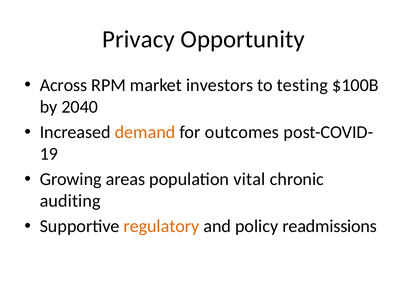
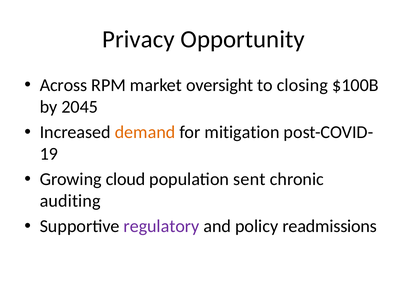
investors: investors -> oversight
testing: testing -> closing
2040: 2040 -> 2045
outcomes: outcomes -> mitigation
areas: areas -> cloud
vital: vital -> sent
regulatory colour: orange -> purple
